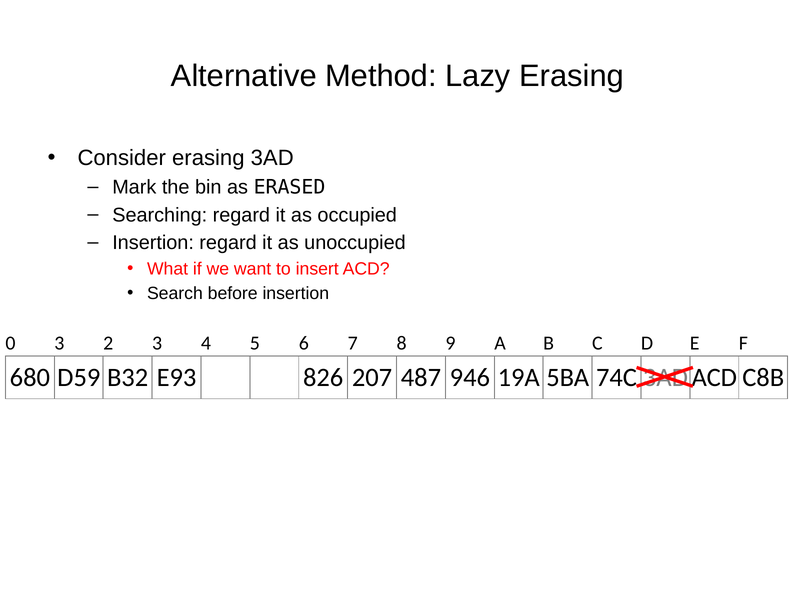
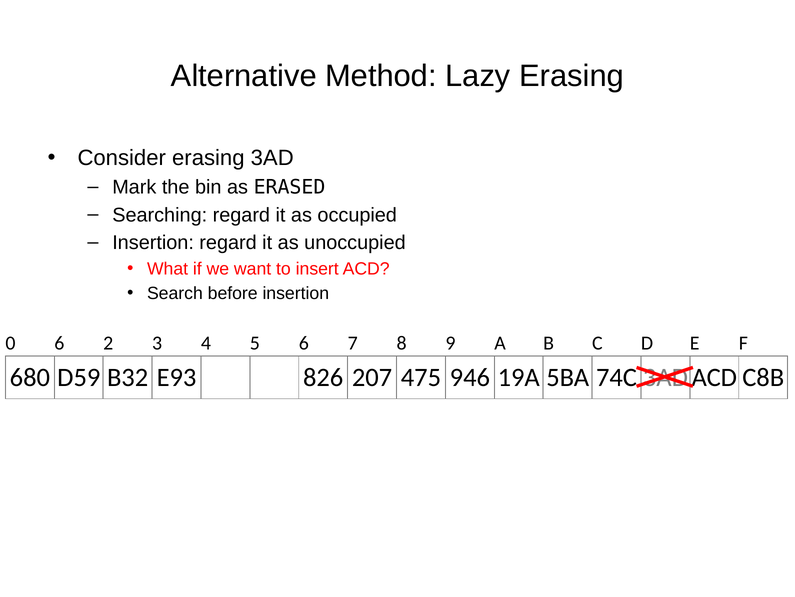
0 3: 3 -> 6
487: 487 -> 475
